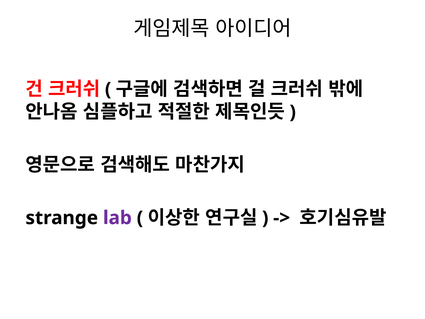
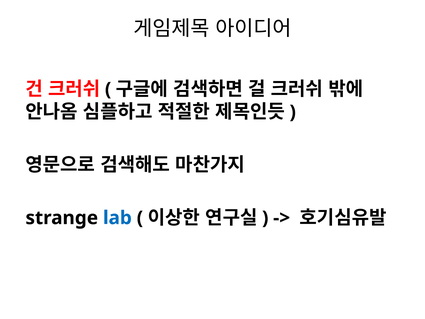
lab colour: purple -> blue
